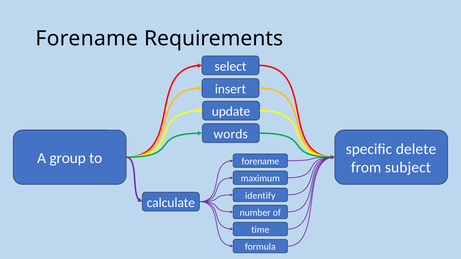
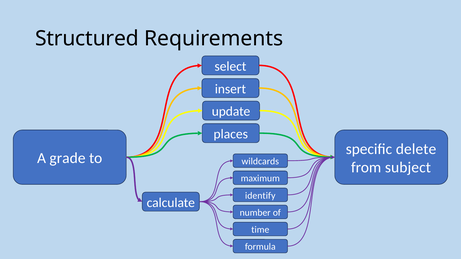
Forename at (87, 39): Forename -> Structured
words: words -> places
group: group -> grade
forename at (260, 162): forename -> wildcards
